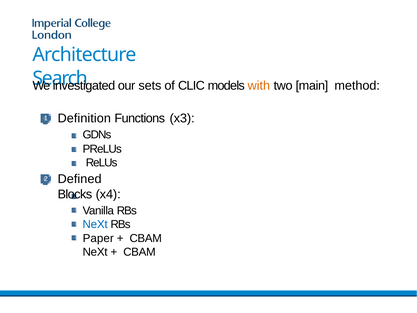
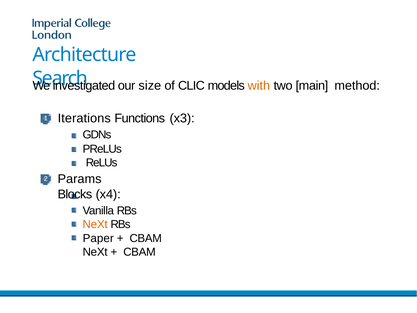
sets: sets -> size
Definition: Definition -> Iterations
Defined: Defined -> Params
NeXt at (95, 225) colour: blue -> orange
